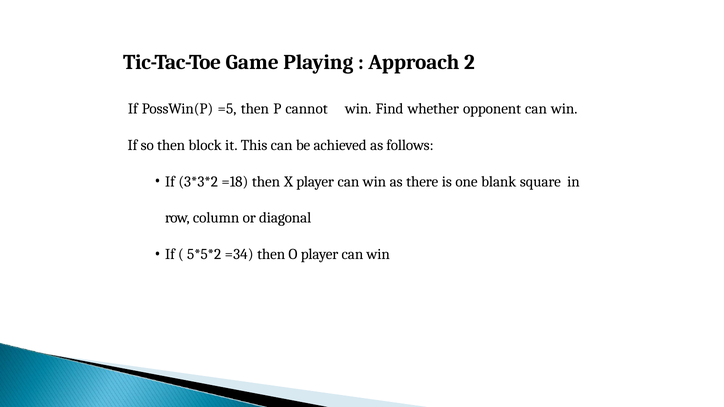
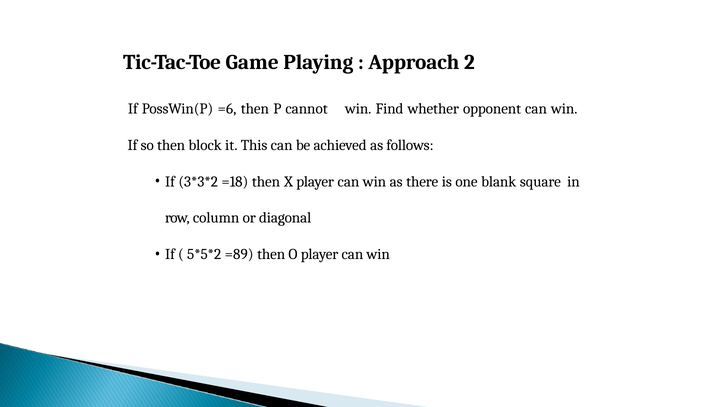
=5: =5 -> =6
=34: =34 -> =89
